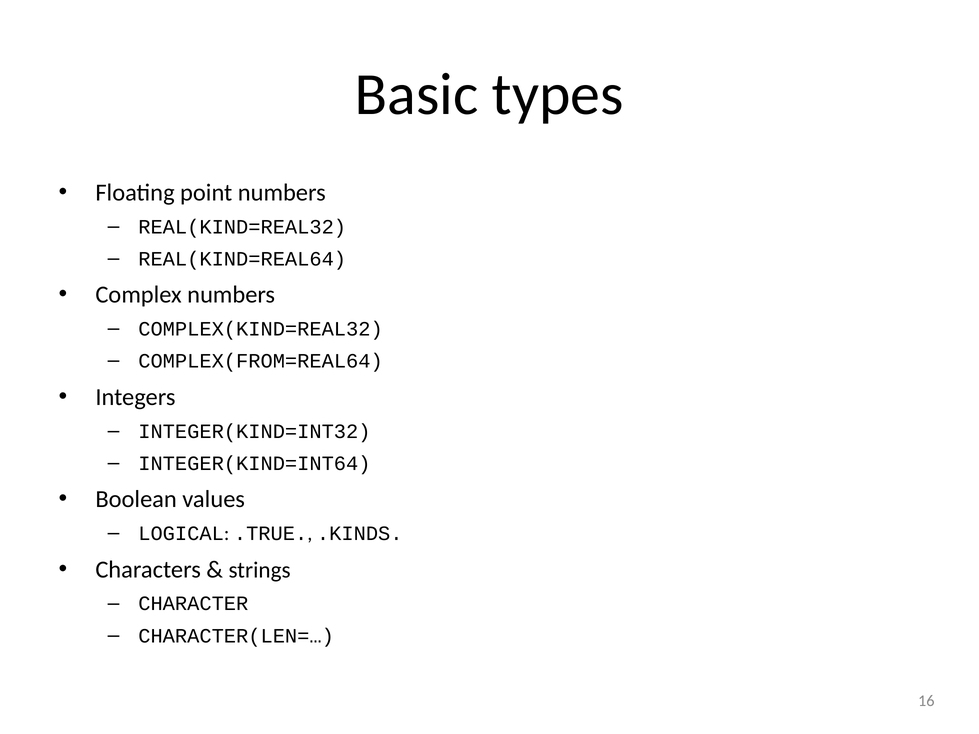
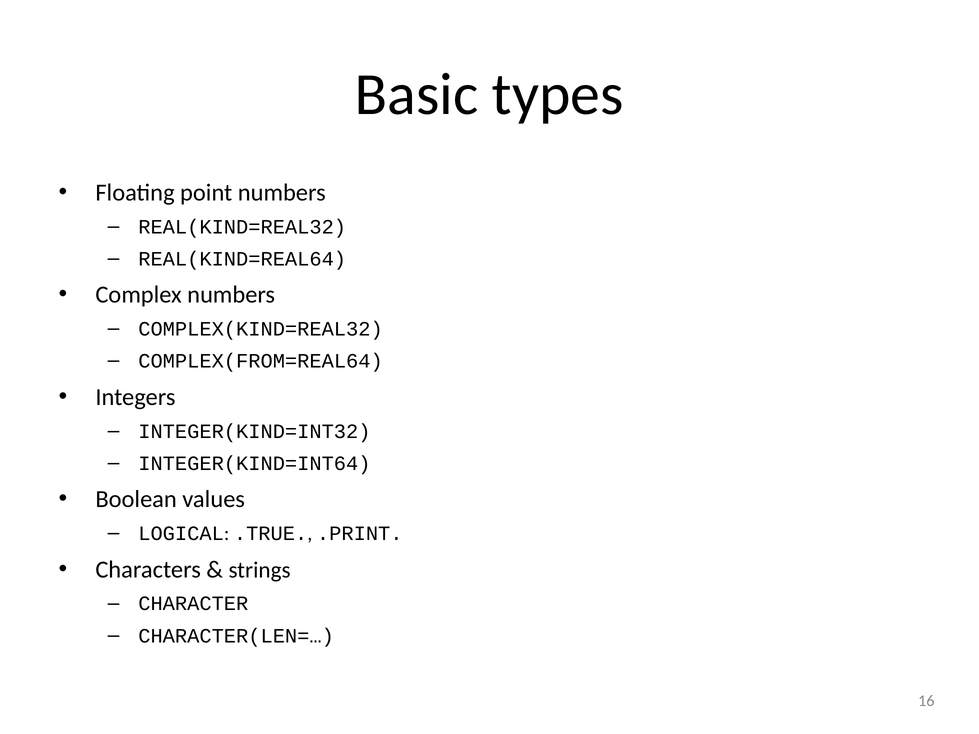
.KINDS: .KINDS -> .PRINT
